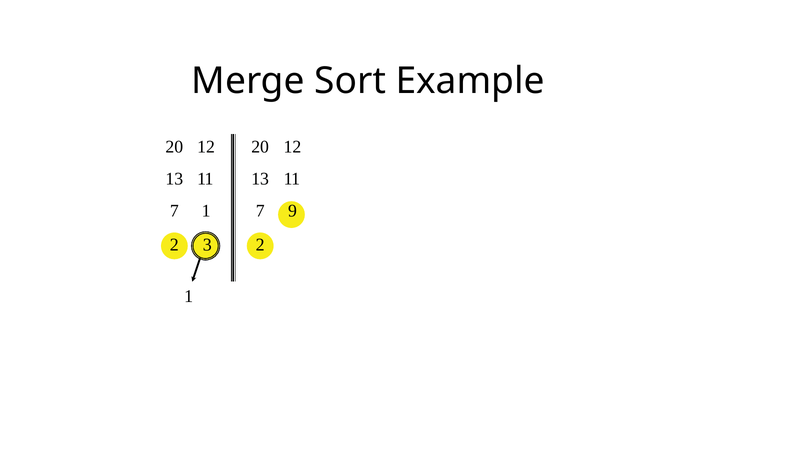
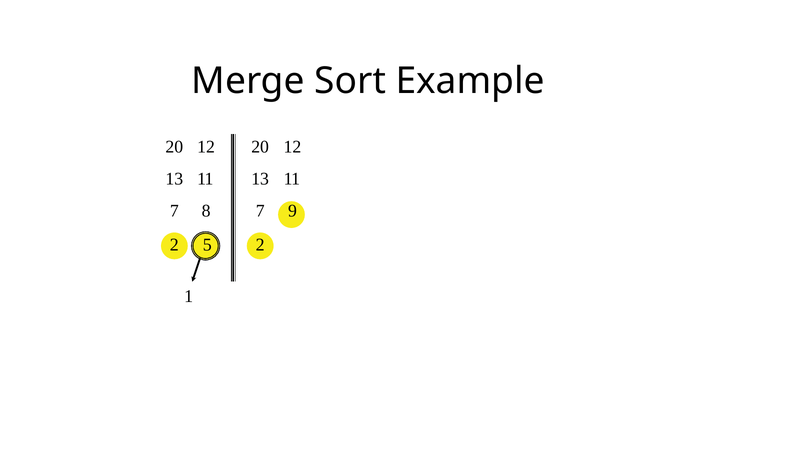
7 1: 1 -> 8
3: 3 -> 5
